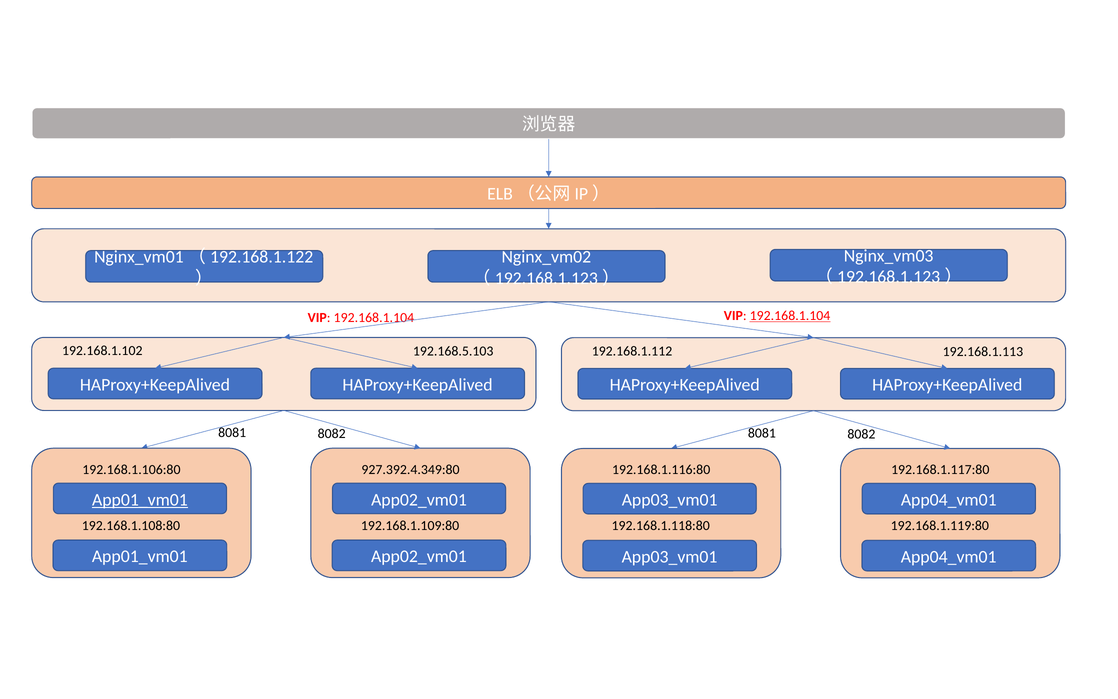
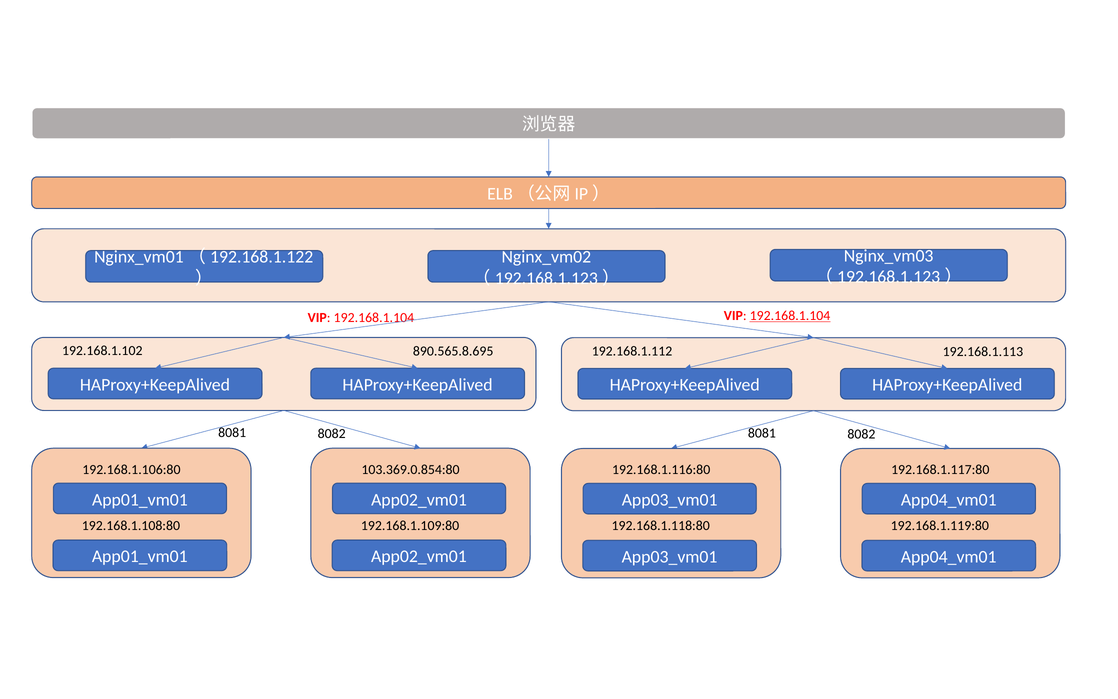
192.168.5.103: 192.168.5.103 -> 890.565.8.695
927.392.4.349:80: 927.392.4.349:80 -> 103.369.0.854:80
App01_vm01 at (140, 499) underline: present -> none
